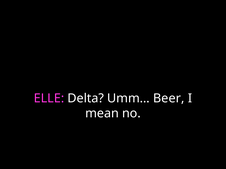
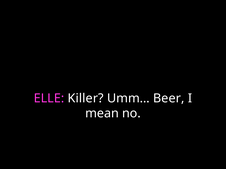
Delta: Delta -> Killer
